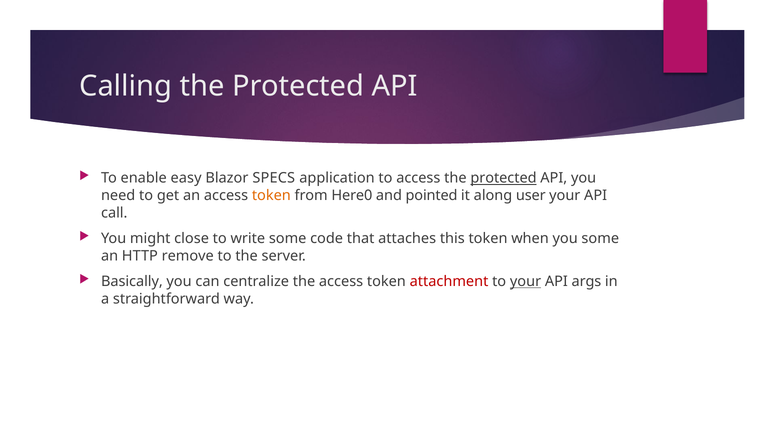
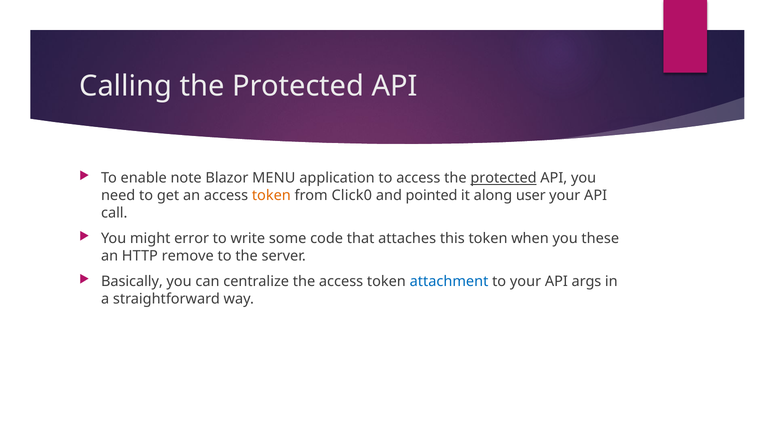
easy: easy -> note
SPECS: SPECS -> MENU
Here0: Here0 -> Click0
close: close -> error
you some: some -> these
attachment colour: red -> blue
your at (526, 281) underline: present -> none
